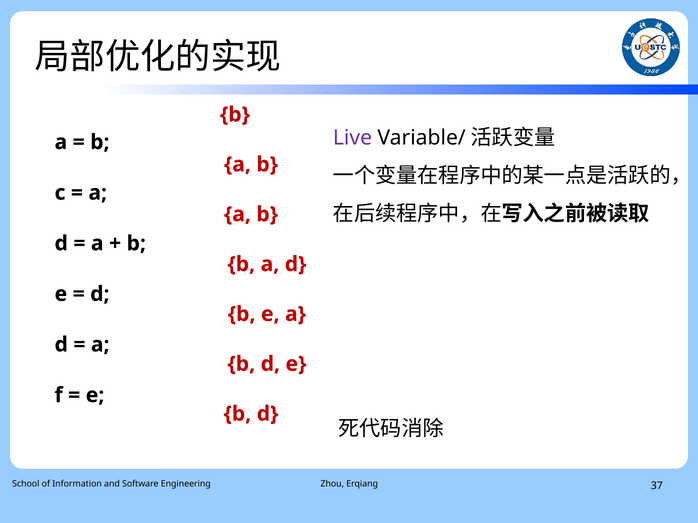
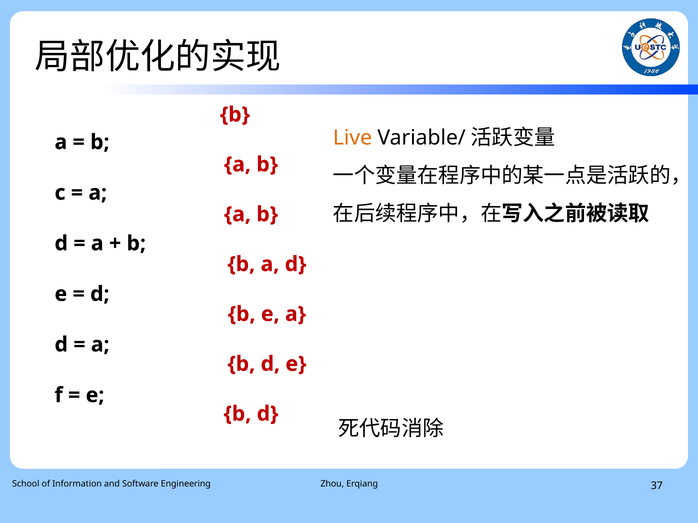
Live colour: purple -> orange
